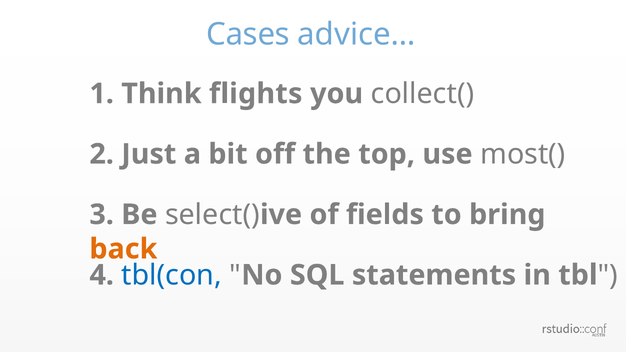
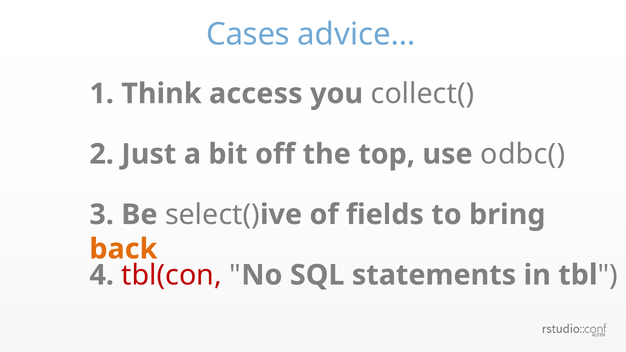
flights: flights -> access
most(: most( -> odbc(
tbl(con colour: blue -> red
